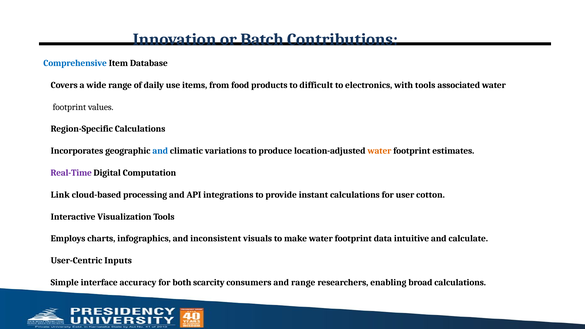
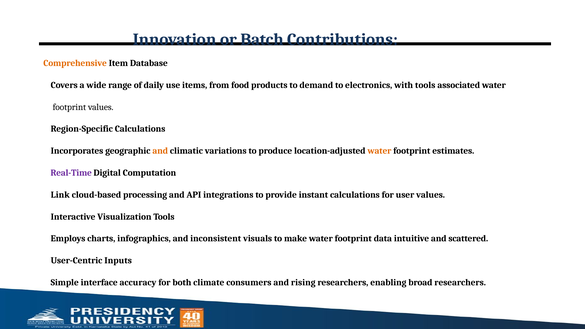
Comprehensive colour: blue -> orange
difficult: difficult -> demand
and at (160, 151) colour: blue -> orange
user cotton: cotton -> values
calculate: calculate -> scattered
scarcity: scarcity -> climate
and range: range -> rising
broad calculations: calculations -> researchers
